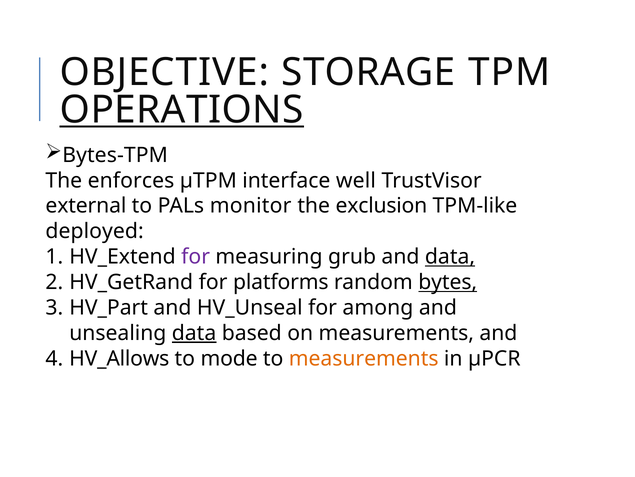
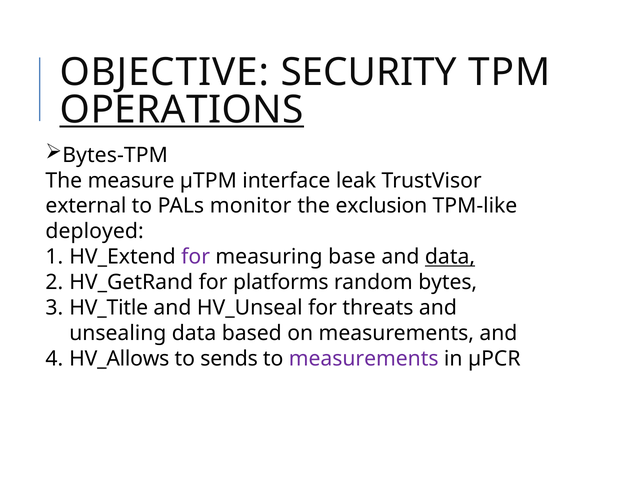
STORAGE: STORAGE -> SECURITY
enforces: enforces -> measure
well: well -> leak
grub: grub -> base
bytes underline: present -> none
HV_Part: HV_Part -> HV_Title
among: among -> threats
data at (194, 333) underline: present -> none
mode: mode -> sends
measurements at (364, 358) colour: orange -> purple
